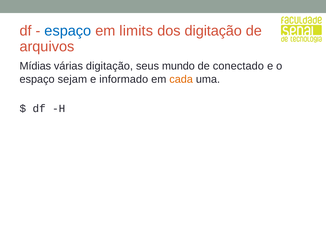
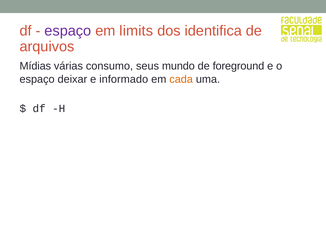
espaço at (68, 31) colour: blue -> purple
dos digitação: digitação -> identifica
várias digitação: digitação -> consumo
conectado: conectado -> foreground
sejam: sejam -> deixar
